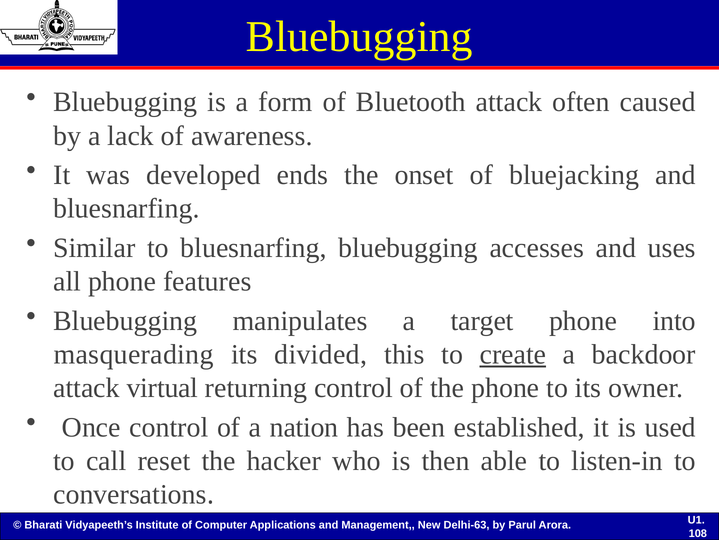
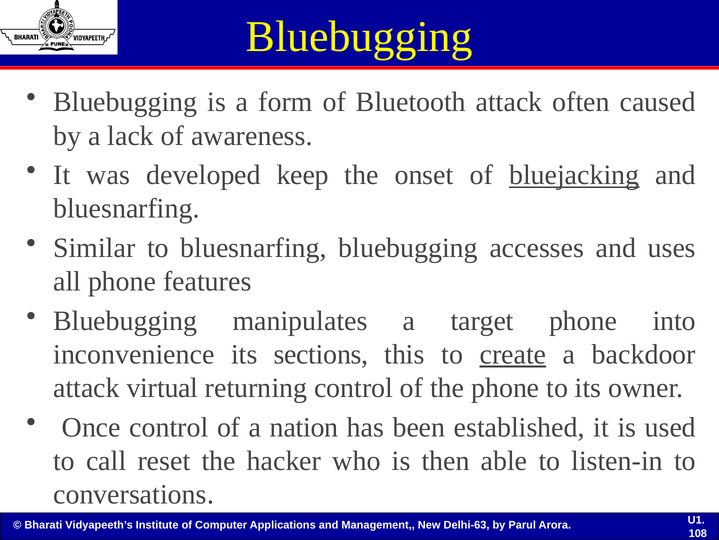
ends: ends -> keep
bluejacking underline: none -> present
masquerading: masquerading -> inconvenience
divided: divided -> sections
